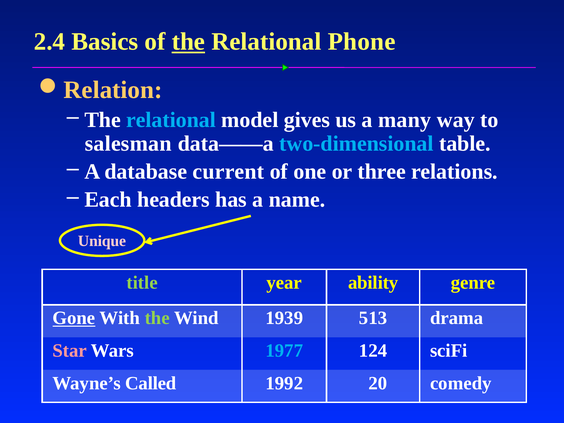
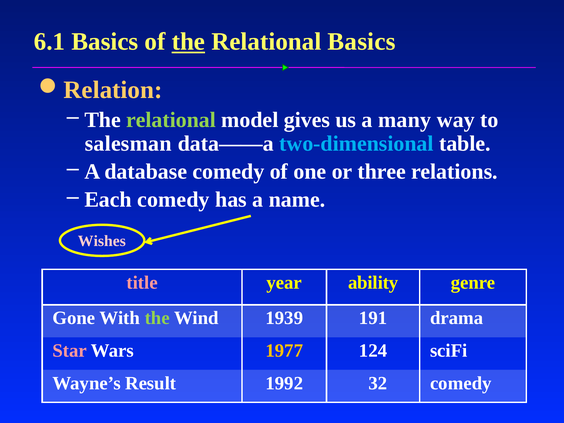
2.4: 2.4 -> 6.1
Relational Phone: Phone -> Basics
relational at (171, 120) colour: light blue -> light green
database current: current -> comedy
Each headers: headers -> comedy
Unique: Unique -> Wishes
title colour: light green -> pink
Gone underline: present -> none
513: 513 -> 191
1977 colour: light blue -> yellow
Called: Called -> Result
20: 20 -> 32
